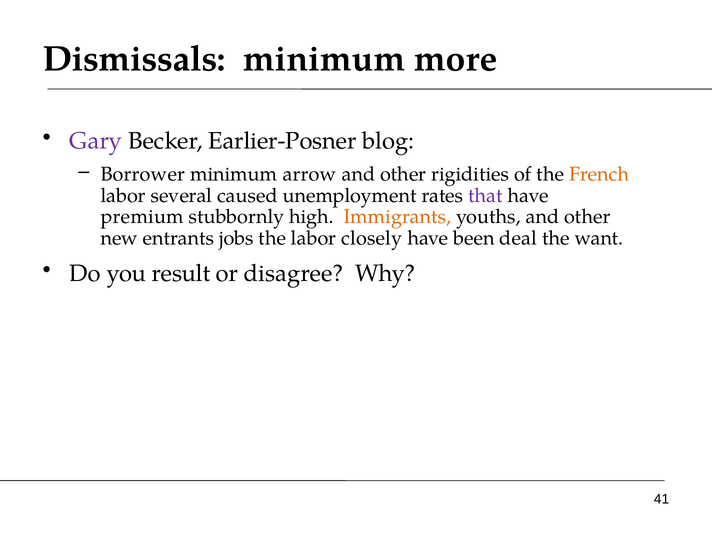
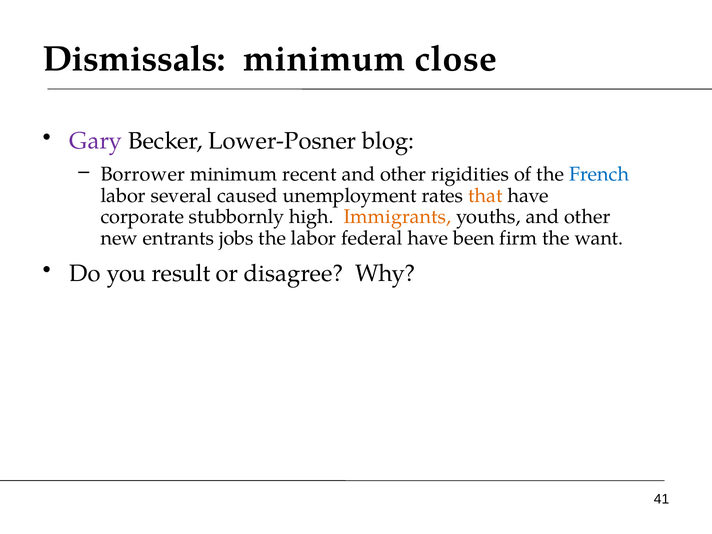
more: more -> close
Earlier-Posner: Earlier-Posner -> Lower-Posner
arrow: arrow -> recent
French colour: orange -> blue
that colour: purple -> orange
premium: premium -> corporate
closely: closely -> federal
deal: deal -> firm
